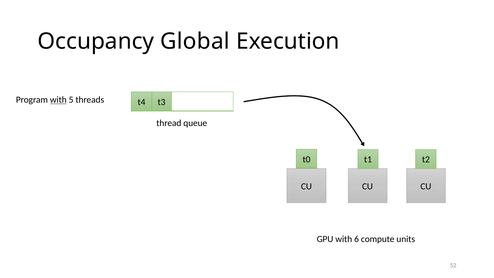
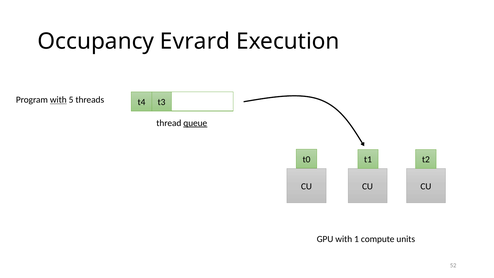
Global: Global -> Evrard
queue underline: none -> present
6: 6 -> 1
